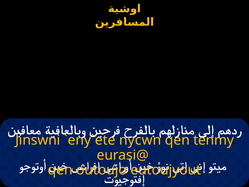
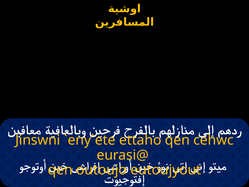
nycwn: nycwn -> ettaho
tenmy: tenmy -> cehwc
